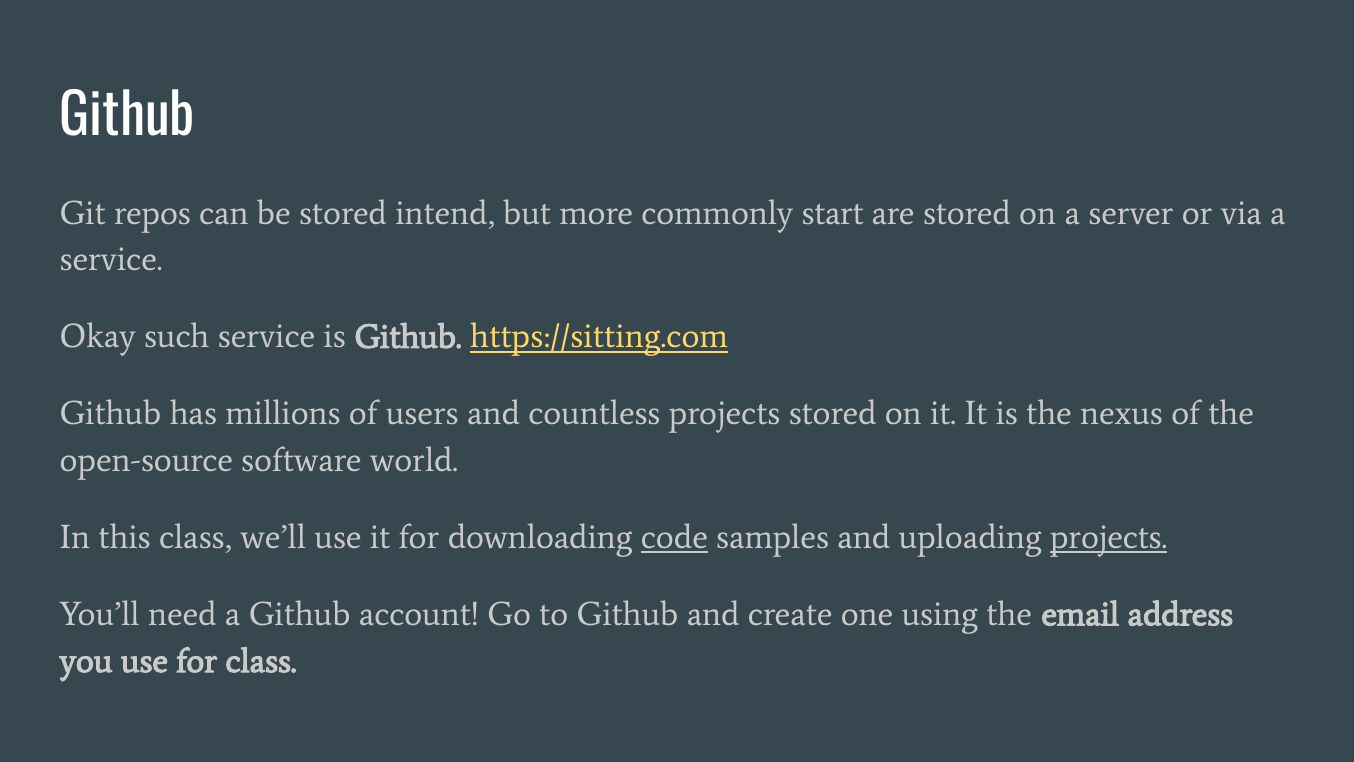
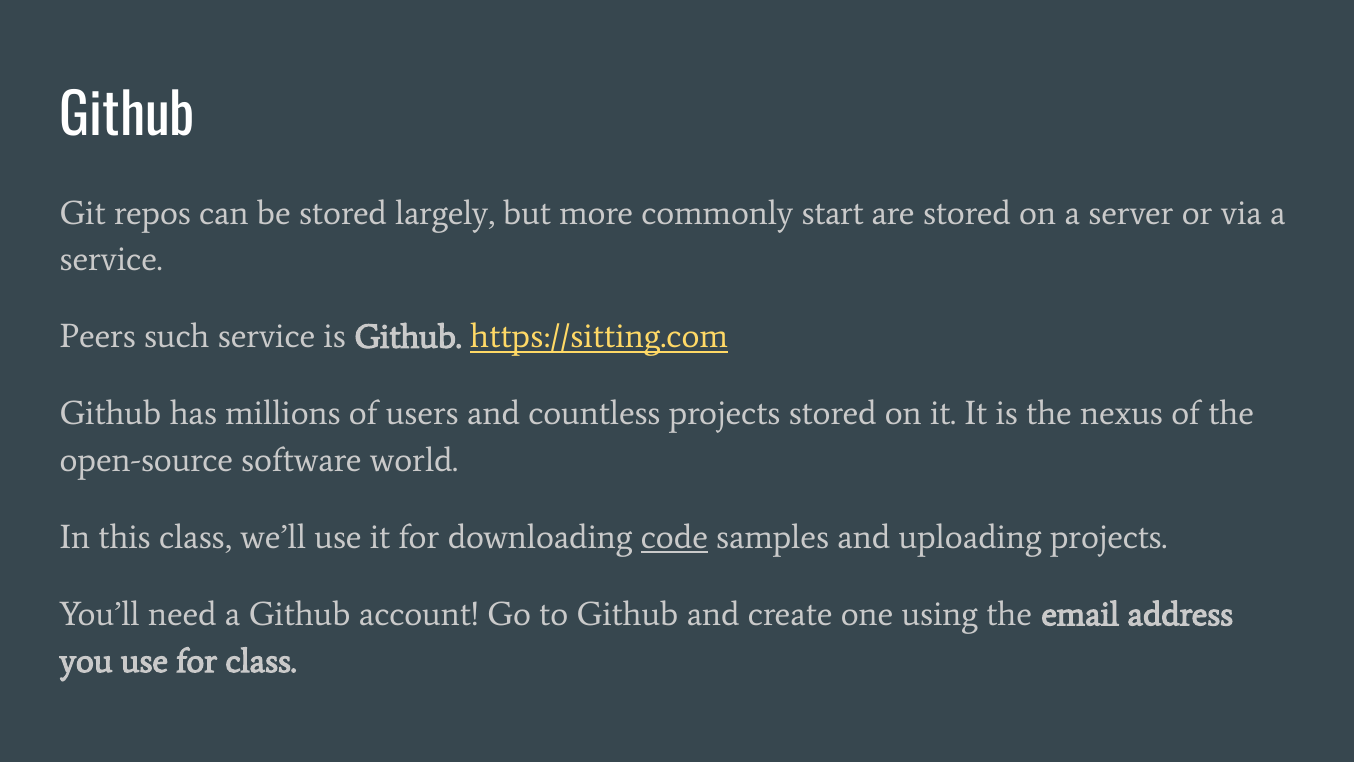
intend: intend -> largely
Okay: Okay -> Peers
projects at (1109, 537) underline: present -> none
